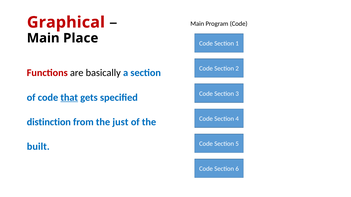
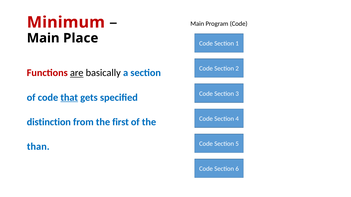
Graphical: Graphical -> Minimum
are underline: none -> present
just: just -> first
built: built -> than
